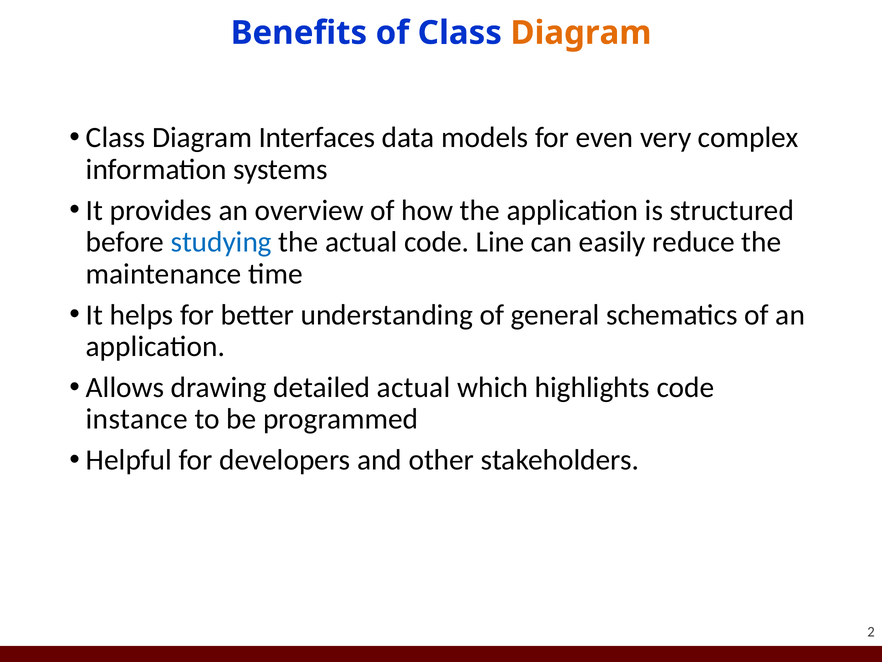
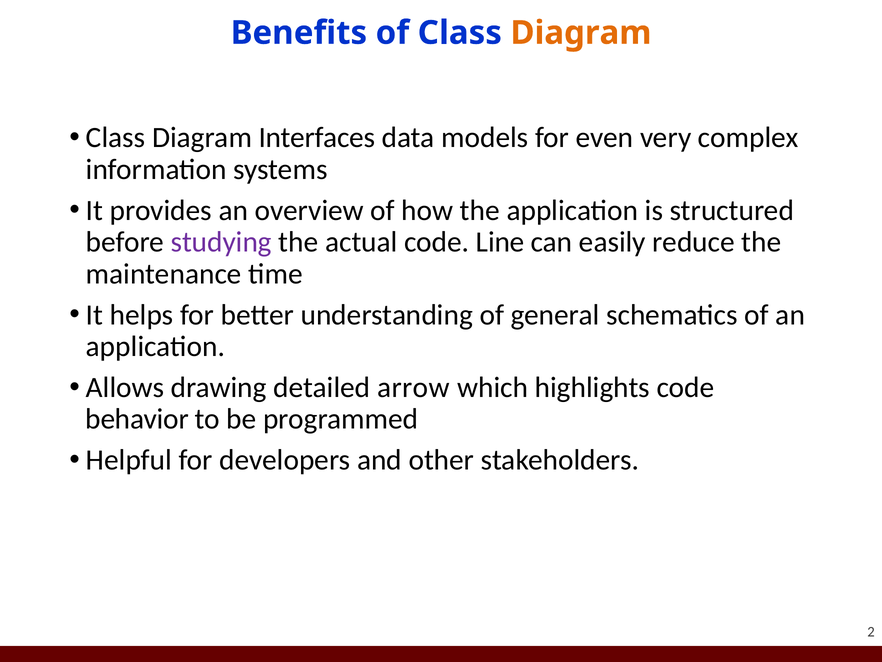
studying colour: blue -> purple
detailed actual: actual -> arrow
instance: instance -> behavior
